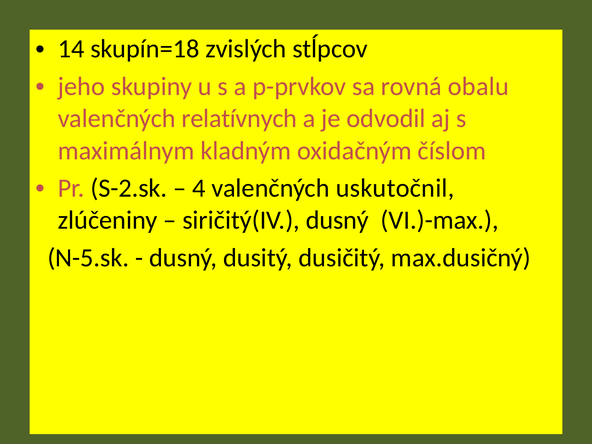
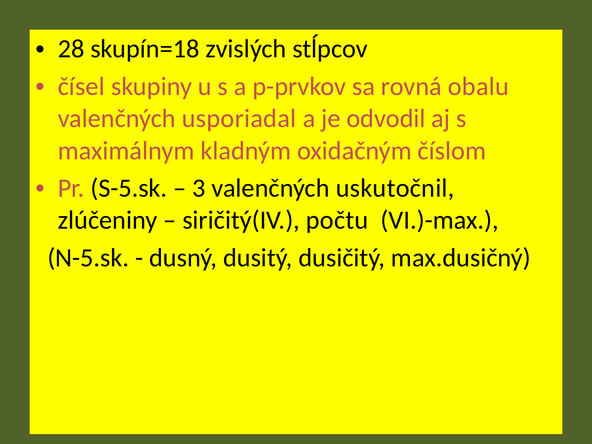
14: 14 -> 28
jeho: jeho -> čísel
relatívnych: relatívnych -> usporiadal
S-2.sk: S-2.sk -> S-5.sk
4: 4 -> 3
siričitý(IV dusný: dusný -> počtu
